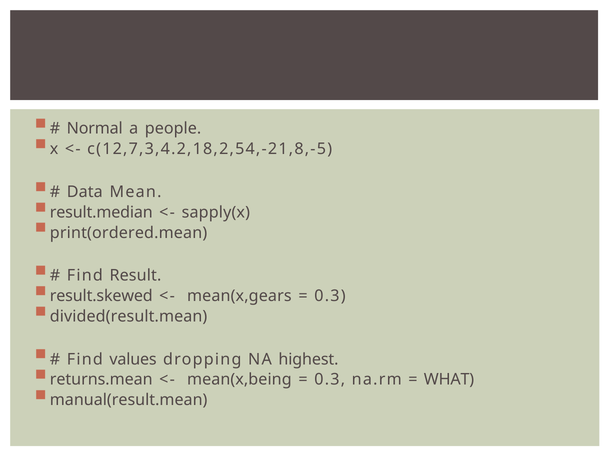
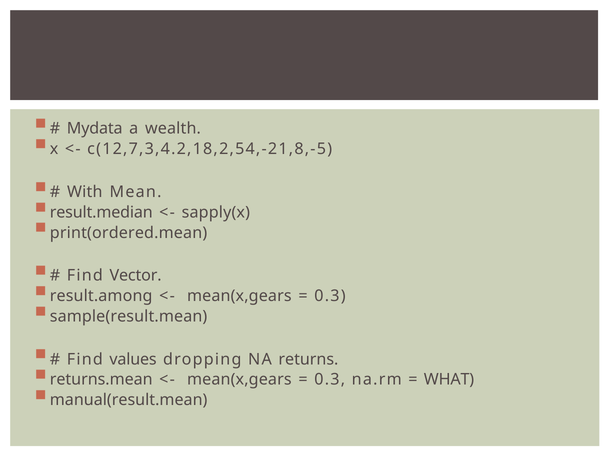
Normal: Normal -> Mydata
people: people -> wealth
Data: Data -> With
Result: Result -> Vector
result.skewed: result.skewed -> result.among
divided(result.mean: divided(result.mean -> sample(result.mean
highest: highest -> returns
mean(x,being at (239, 379): mean(x,being -> mean(x,gears
